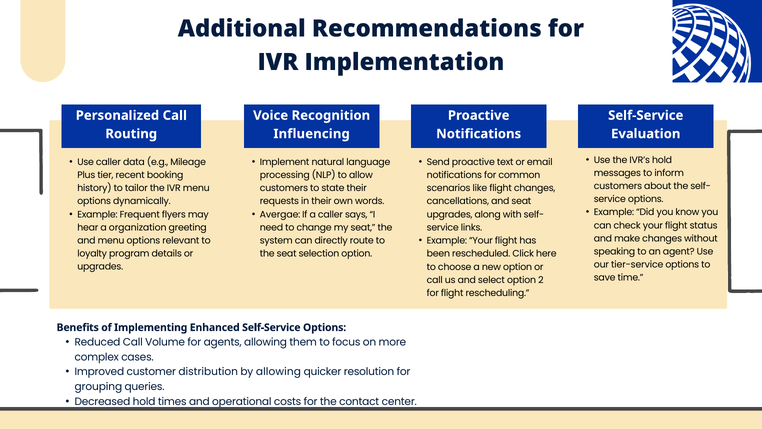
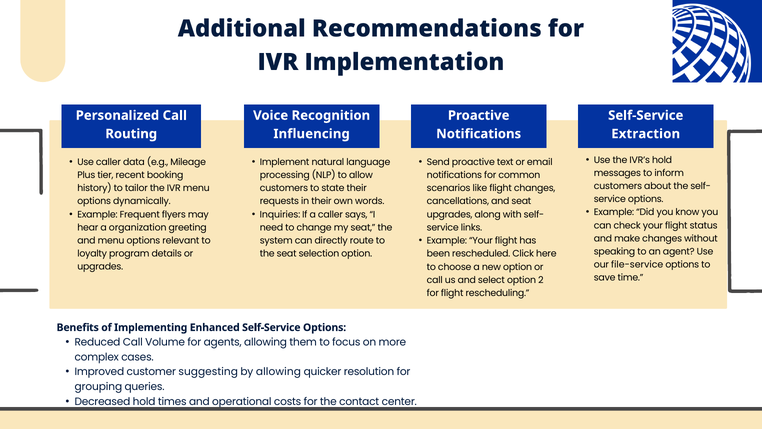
Evaluation: Evaluation -> Extraction
Avergae: Avergae -> Inquiries
tier-service: tier-service -> file-service
distribution: distribution -> suggesting
